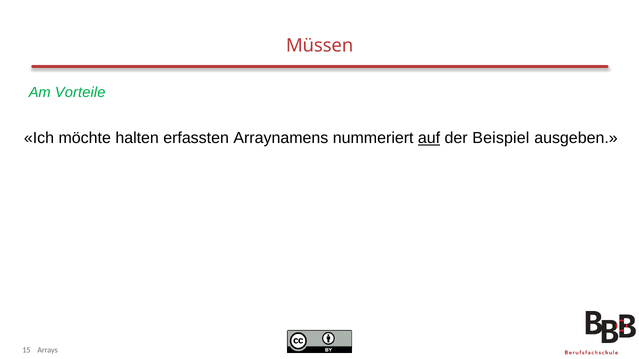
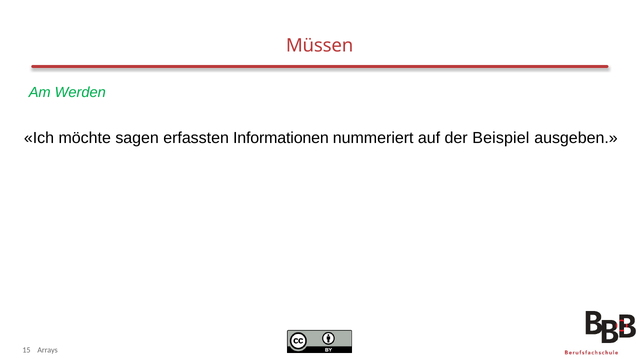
Vorteile: Vorteile -> Werden
halten: halten -> sagen
Arraynamens: Arraynamens -> Informationen
auf underline: present -> none
